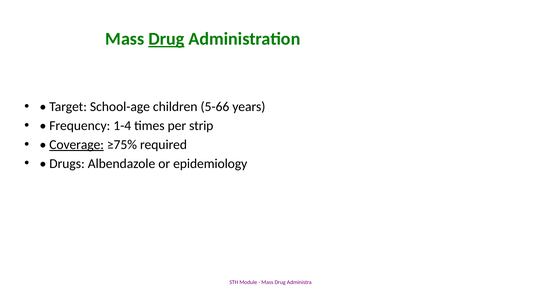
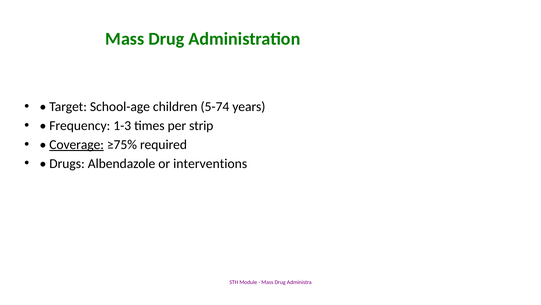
Drug at (166, 39) underline: present -> none
5-66: 5-66 -> 5-74
1-4: 1-4 -> 1-3
epidemiology: epidemiology -> interventions
